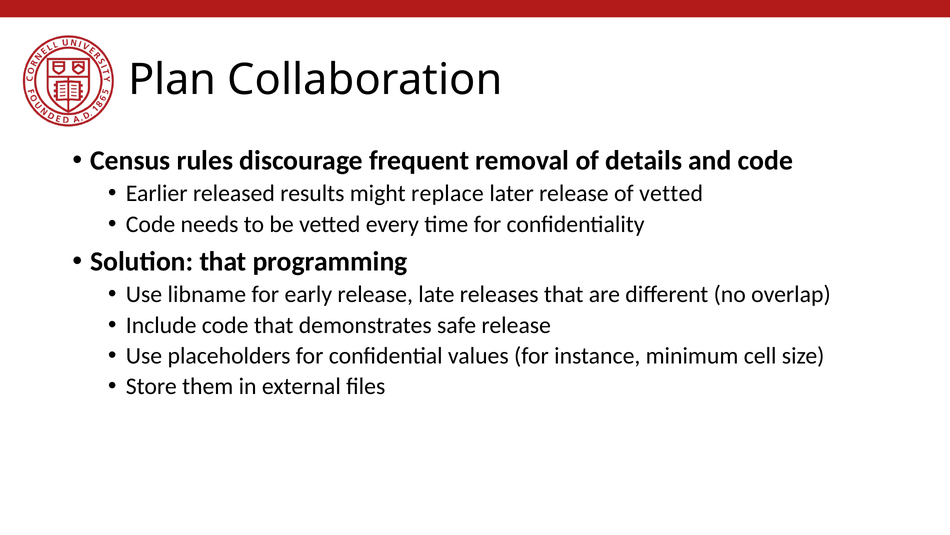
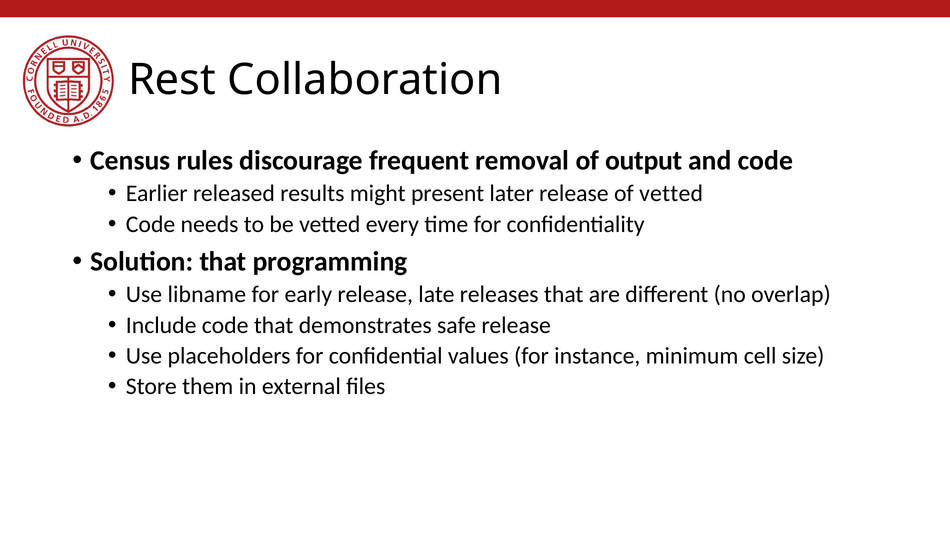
Plan: Plan -> Rest
details: details -> output
replace: replace -> present
